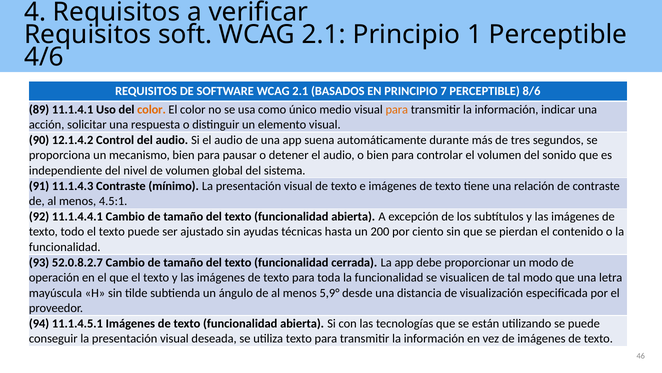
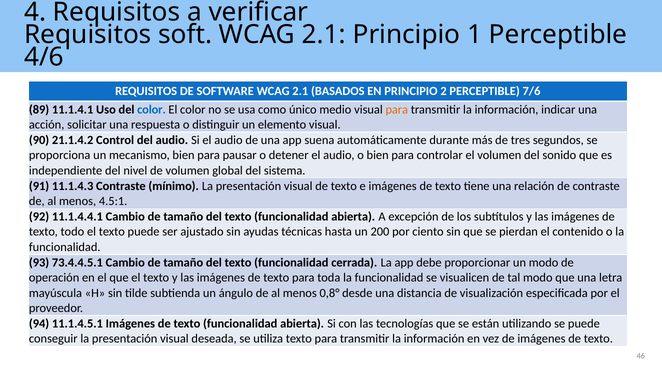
7: 7 -> 2
8/6: 8/6 -> 7/6
color at (151, 109) colour: orange -> blue
12.1.4.2: 12.1.4.2 -> 21.1.4.2
52.0.8.2.7: 52.0.8.2.7 -> 73.4.4.5.1
5,9°: 5,9° -> 0,8°
